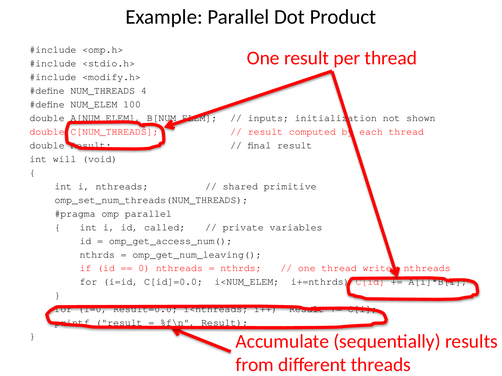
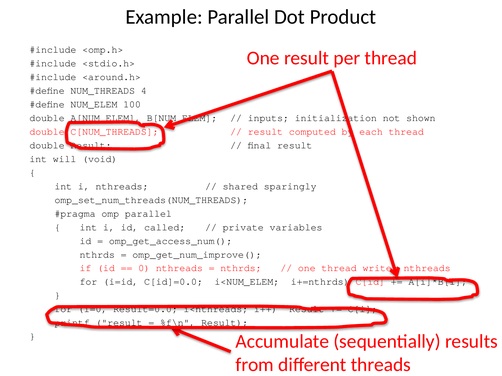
<modify.h>: <modify.h> -> <around.h>
primitive: primitive -> sparingly
omp_get_num_leaving(: omp_get_num_leaving( -> omp_get_num_improve(
